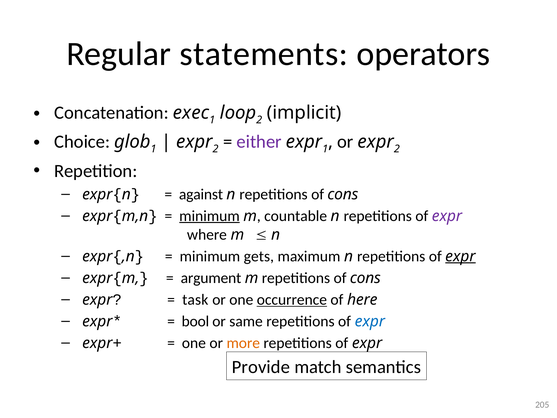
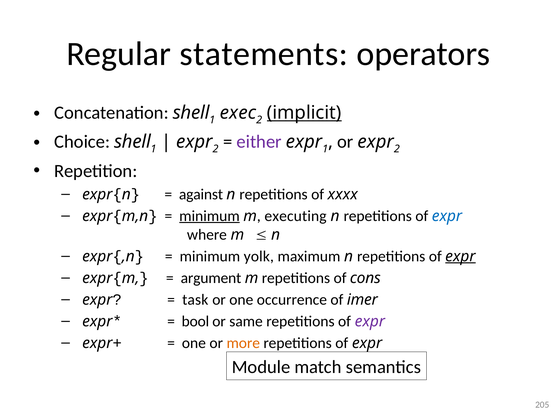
Concatenation exec: exec -> shell
loop: loop -> exec
implicit underline: none -> present
Choice glob: glob -> shell
n repetitions of cons: cons -> xxxx
countable: countable -> executing
expr at (447, 216) colour: purple -> blue
gets: gets -> yolk
occurrence underline: present -> none
here: here -> imer
expr at (370, 321) colour: blue -> purple
Provide: Provide -> Module
